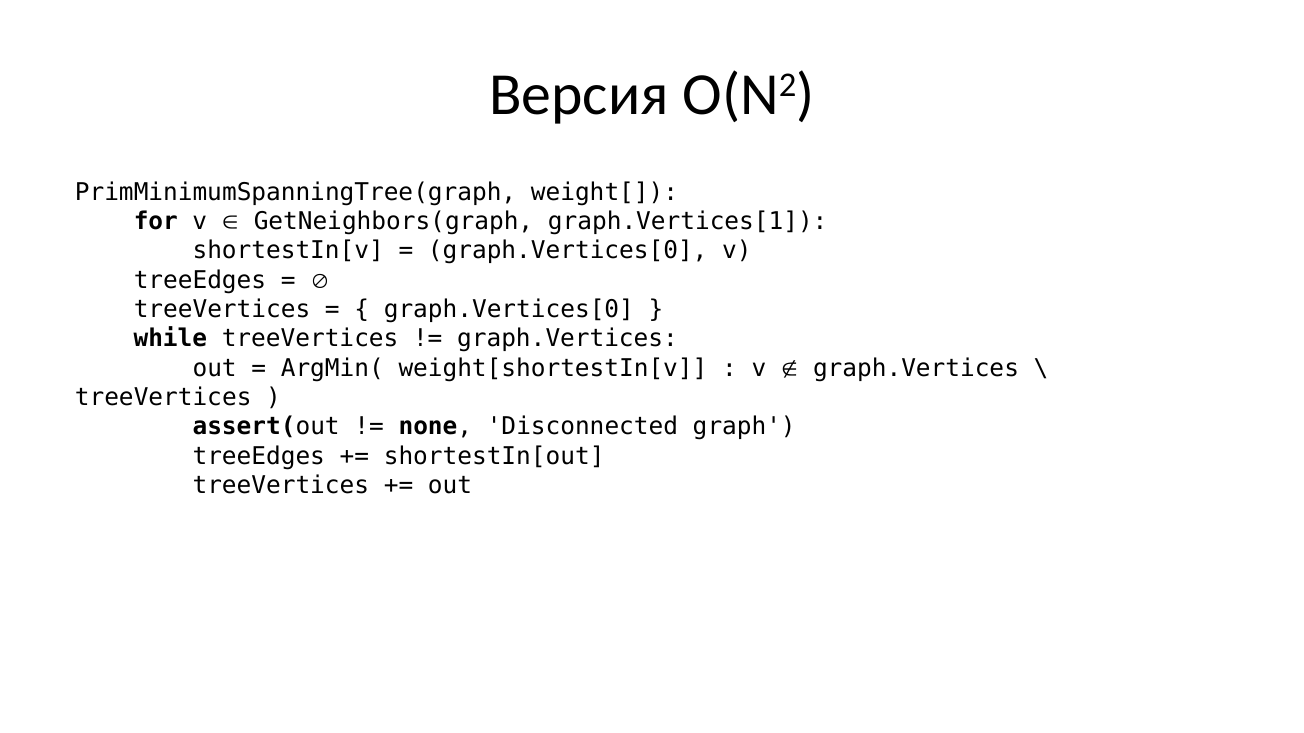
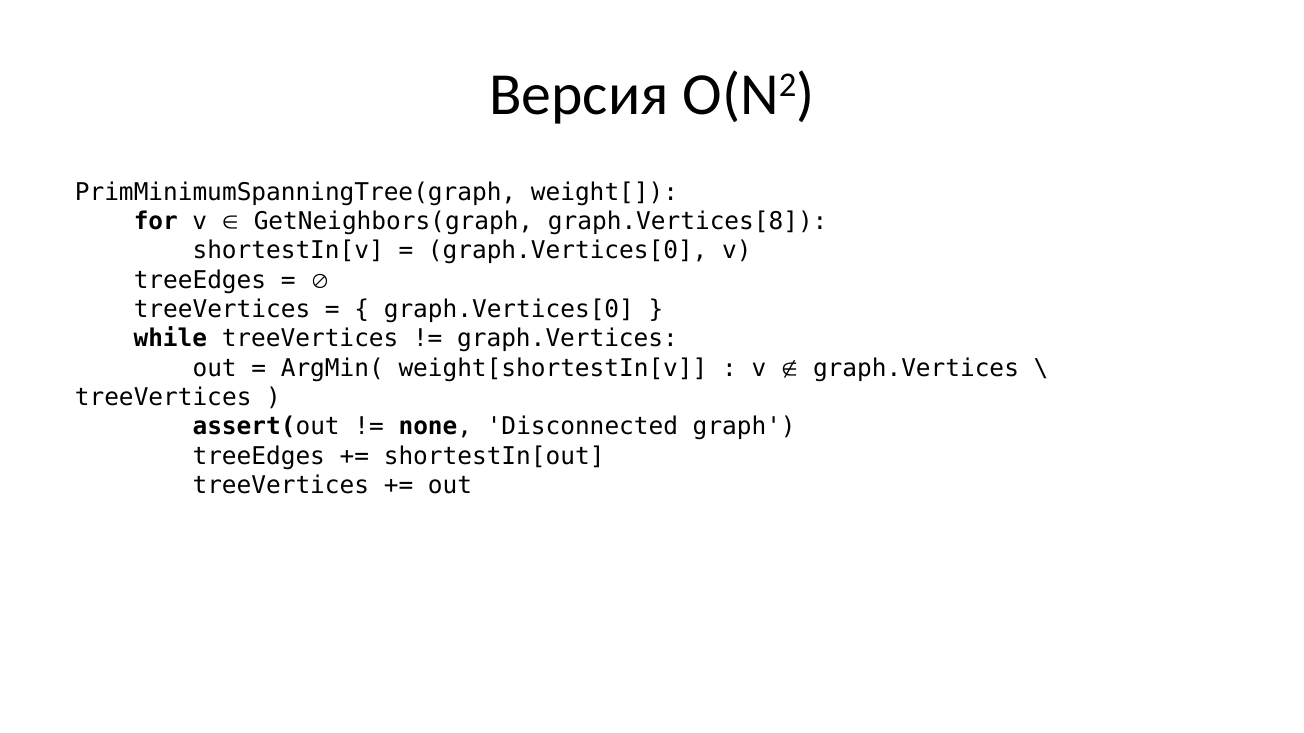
graph.Vertices[1: graph.Vertices[1 -> graph.Vertices[8
